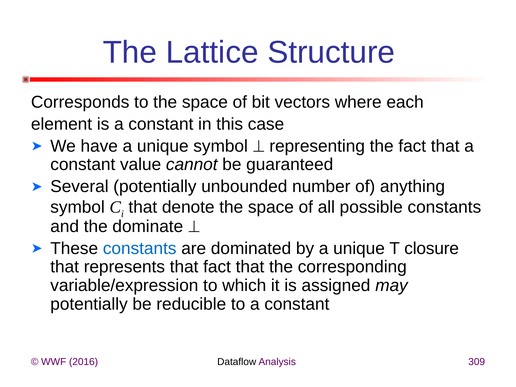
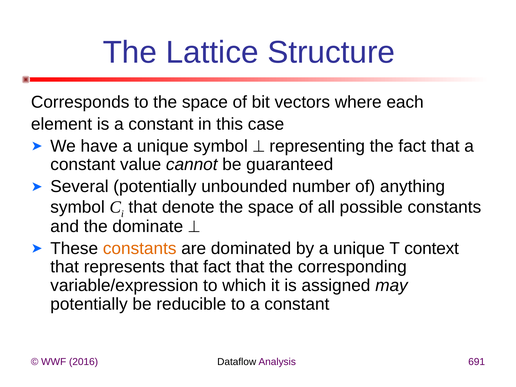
constants at (140, 248) colour: blue -> orange
closure: closure -> context
309: 309 -> 691
